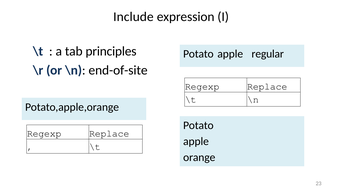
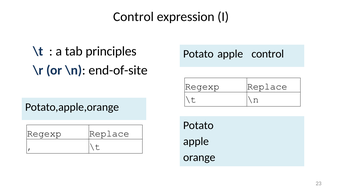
Include at (133, 17): Include -> Control
apple regular: regular -> control
